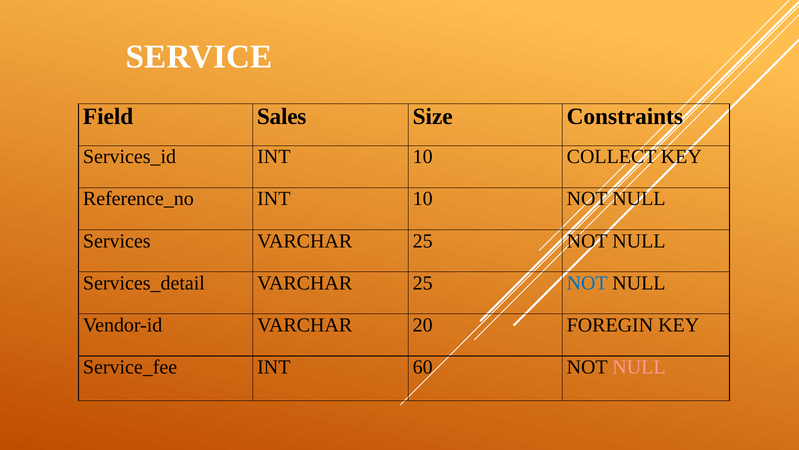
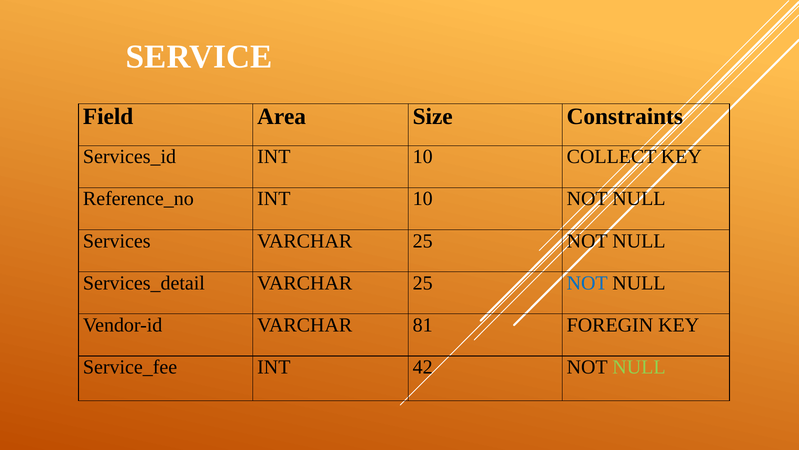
Sales: Sales -> Area
20: 20 -> 81
60: 60 -> 42
NULL at (639, 367) colour: pink -> light green
